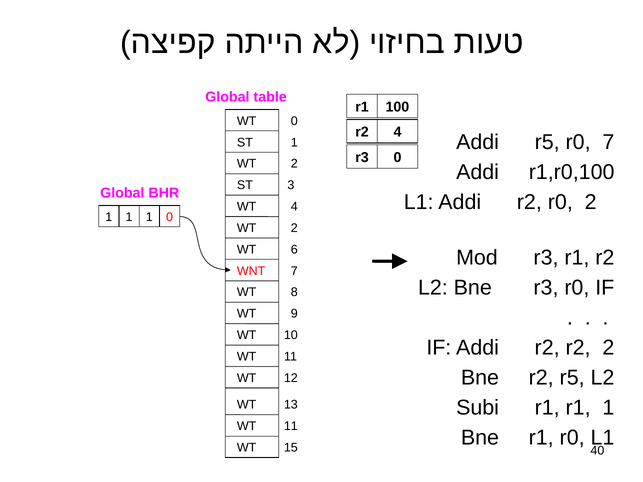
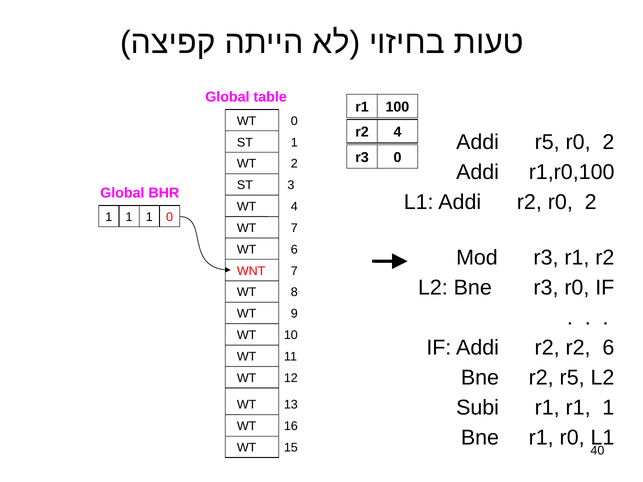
r5 r0 7: 7 -> 2
2 at (294, 228): 2 -> 7
r2 2: 2 -> 6
11 at (291, 426): 11 -> 16
